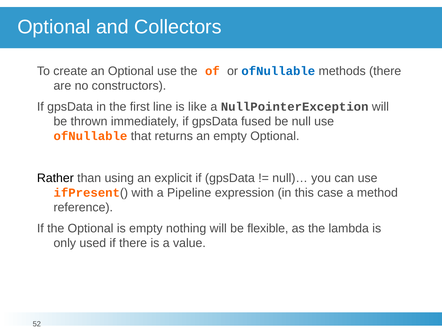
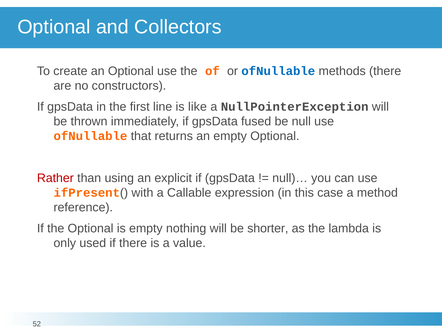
Rather colour: black -> red
Pipeline: Pipeline -> Callable
flexible: flexible -> shorter
